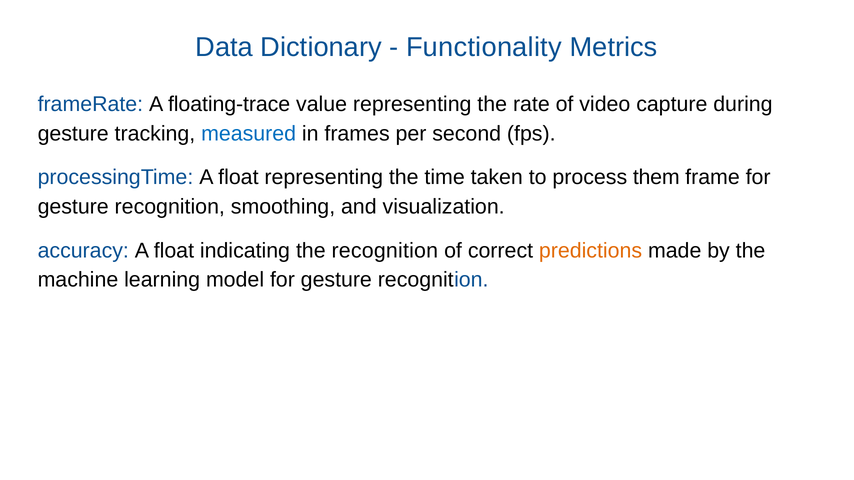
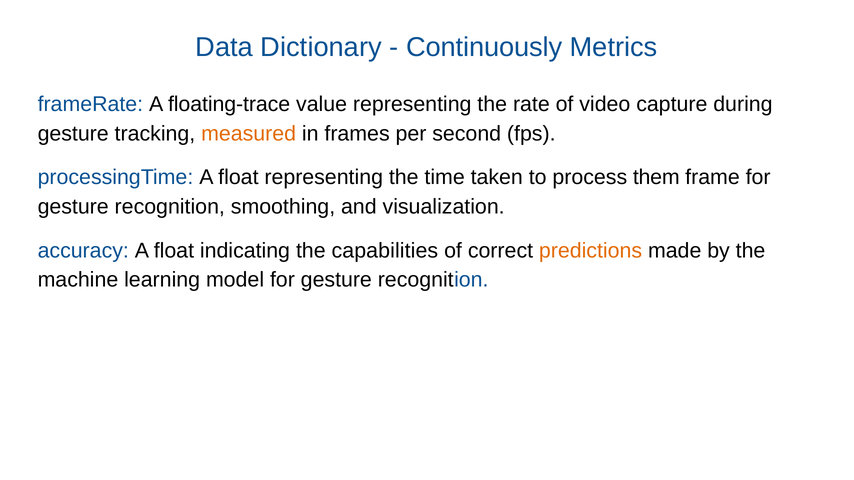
Functionality: Functionality -> Continuously
measured colour: blue -> orange
the recognition: recognition -> capabilities
